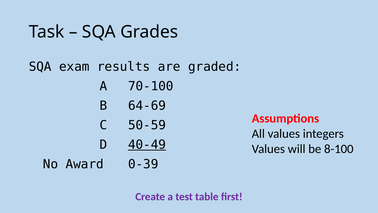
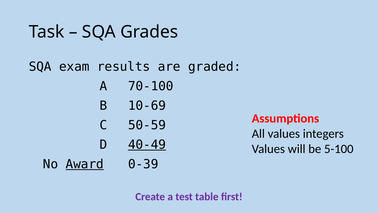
64-69: 64-69 -> 10-69
8-100: 8-100 -> 5-100
Award underline: none -> present
